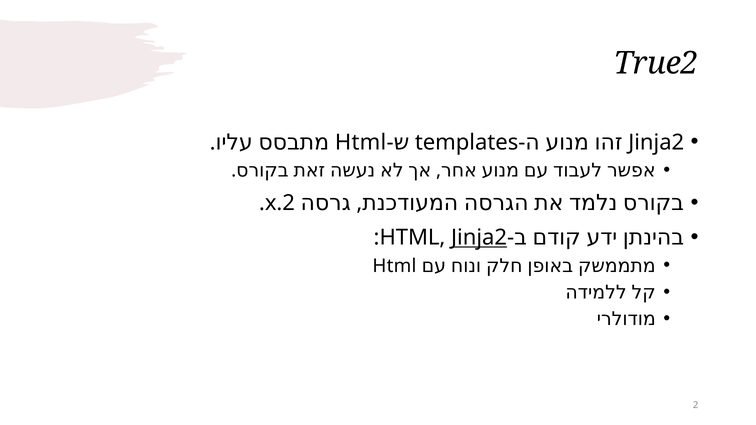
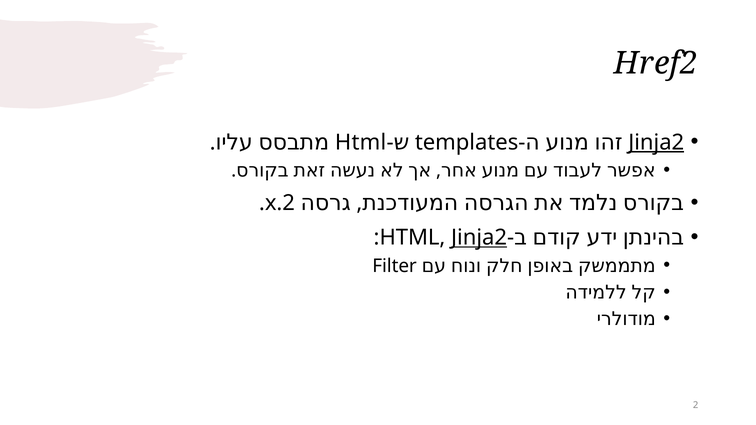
True2: True2 -> Href2
Jinja2 at (656, 142) underline: none -> present
Html at (394, 266): Html -> Filter
